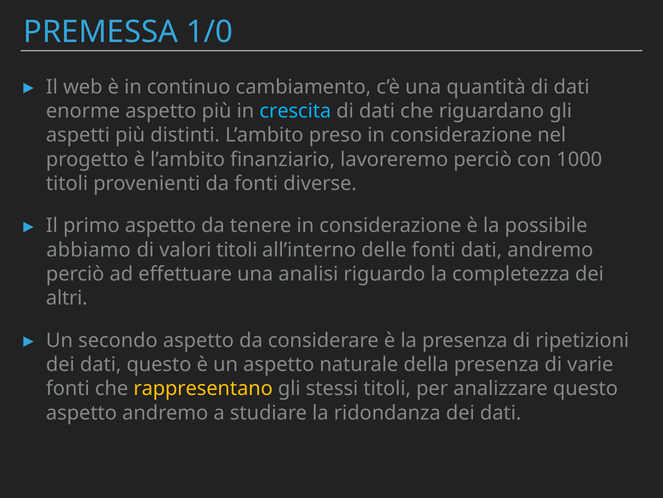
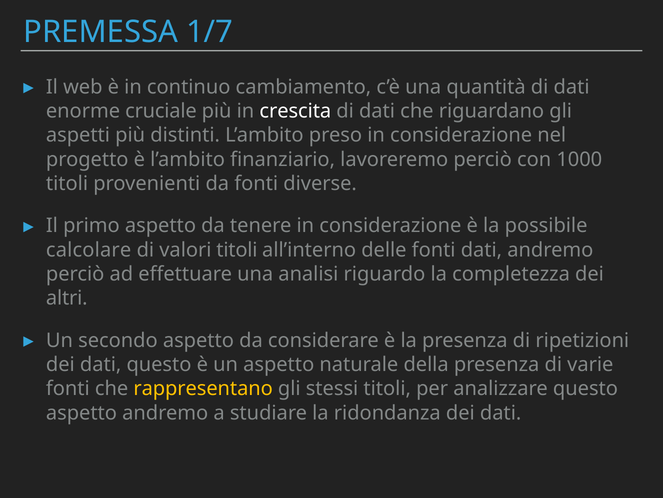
1/0: 1/0 -> 1/7
enorme aspetto: aspetto -> cruciale
crescita colour: light blue -> white
abbiamo: abbiamo -> calcolare
